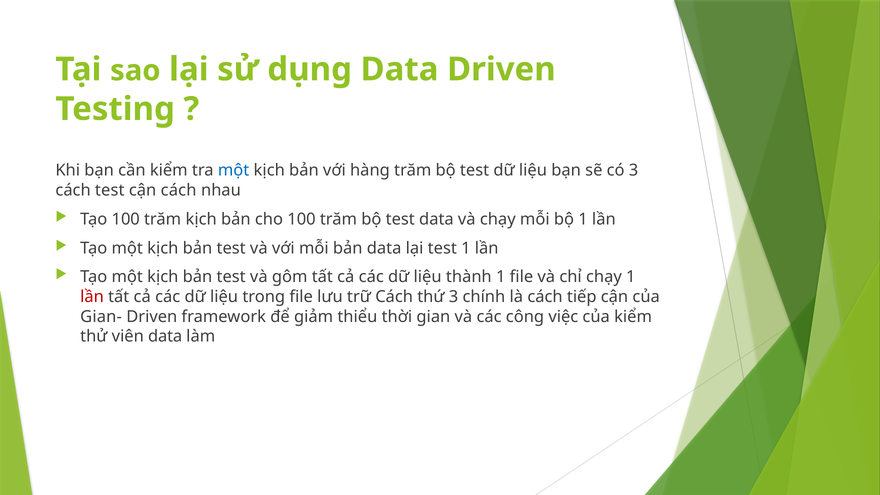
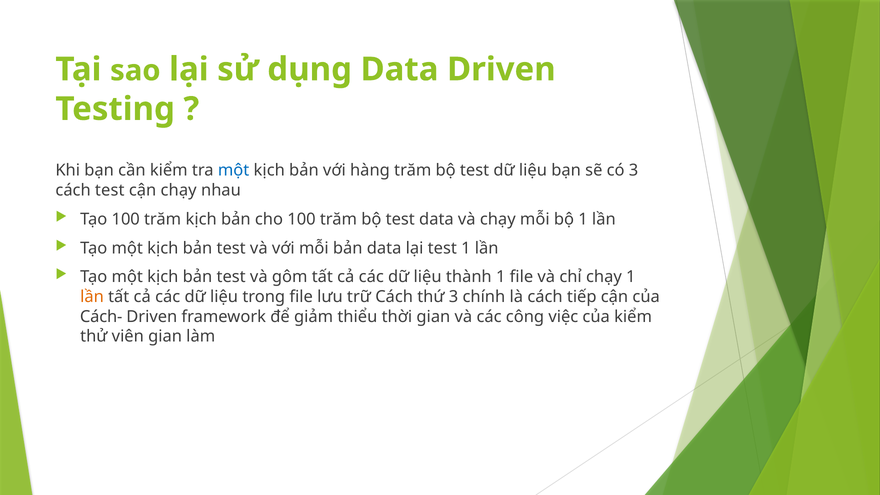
cận cách: cách -> chạy
lần at (92, 297) colour: red -> orange
Gian-: Gian- -> Cách-
viên data: data -> gian
